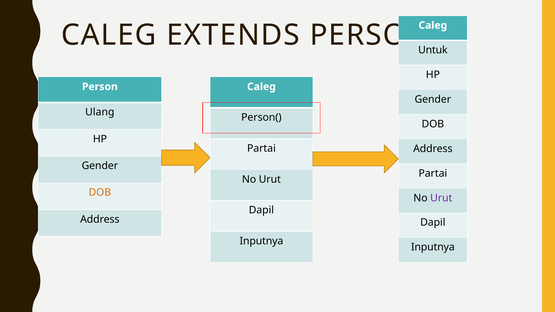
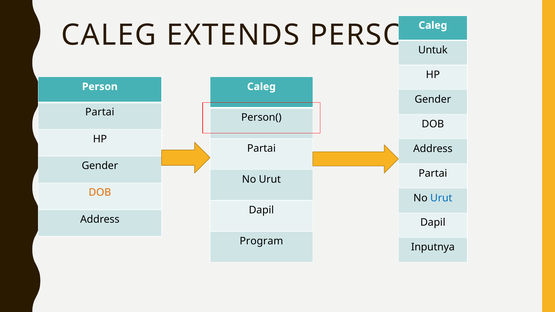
Ulang at (100, 112): Ulang -> Partai
Urut at (441, 198) colour: purple -> blue
Inputnya at (261, 241): Inputnya -> Program
